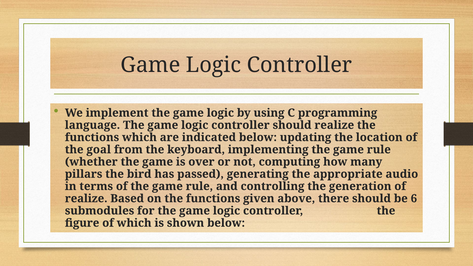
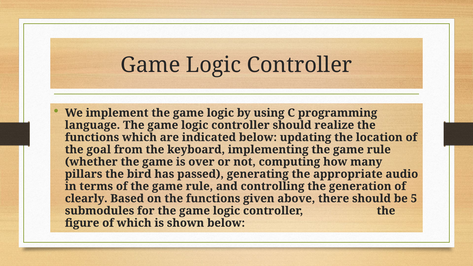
realize at (86, 199): realize -> clearly
6: 6 -> 5
